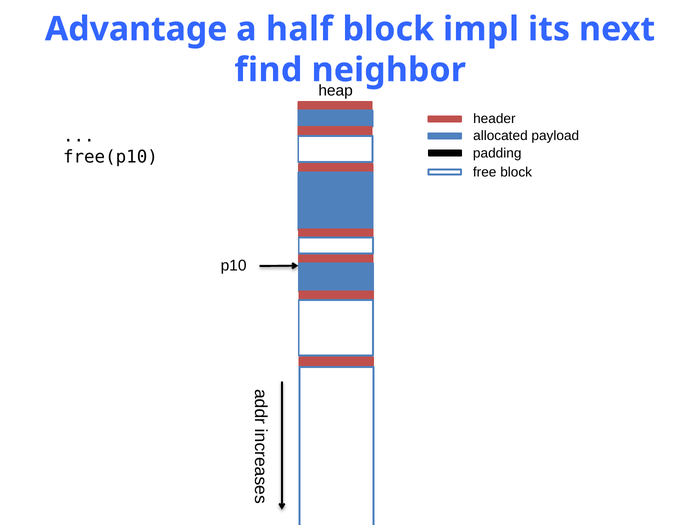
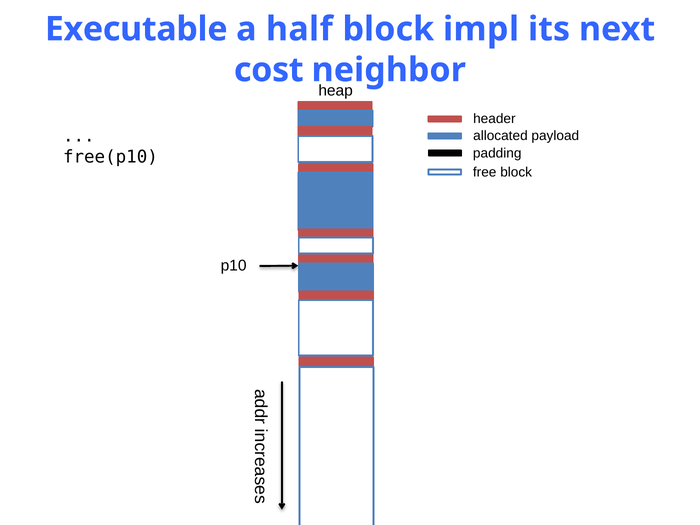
Advantage: Advantage -> Executable
find: find -> cost
